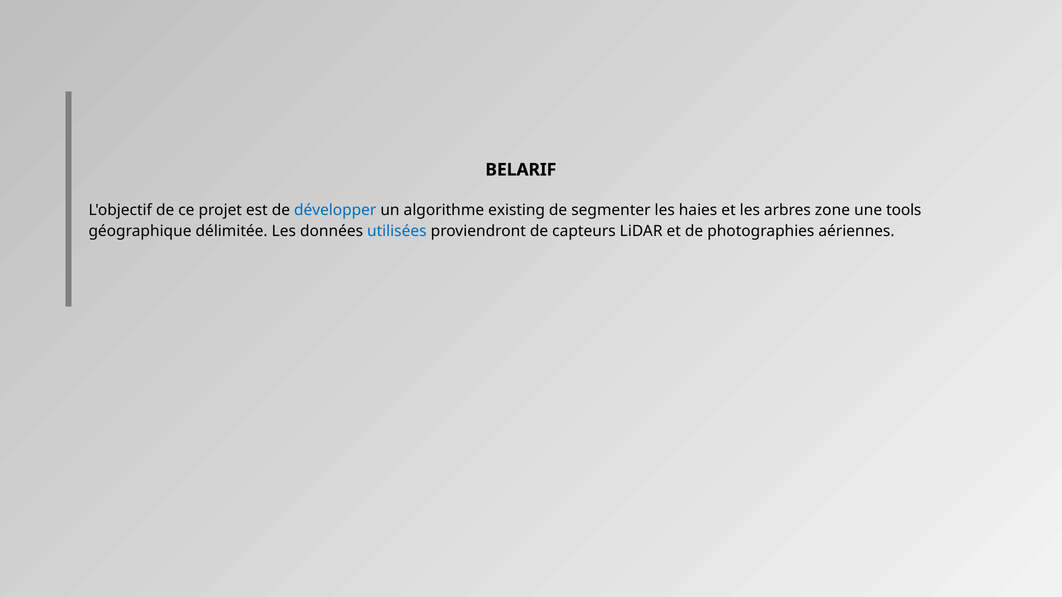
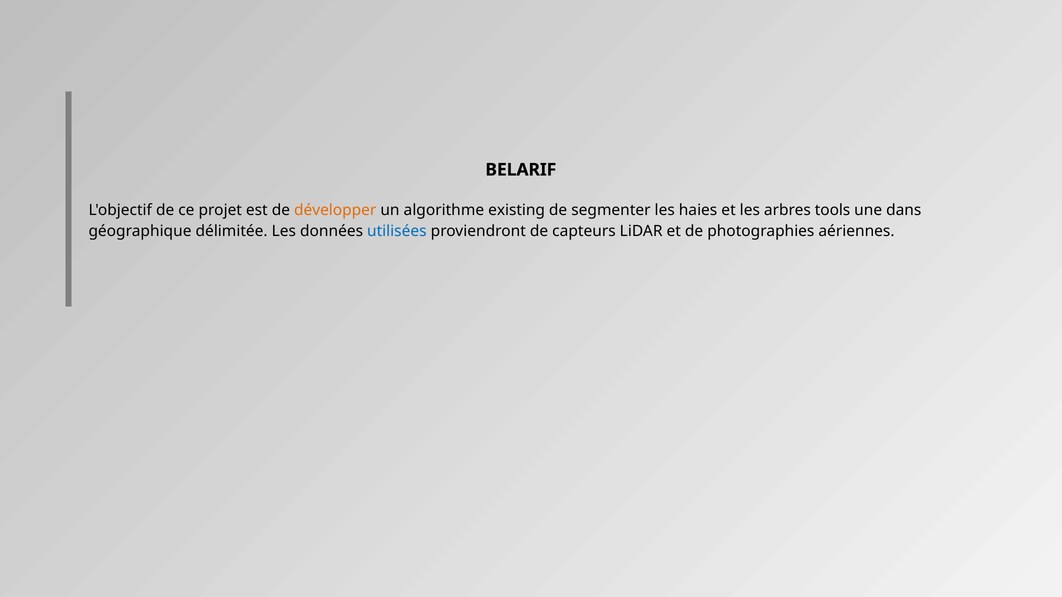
développer colour: blue -> orange
zone: zone -> tools
tools: tools -> dans
